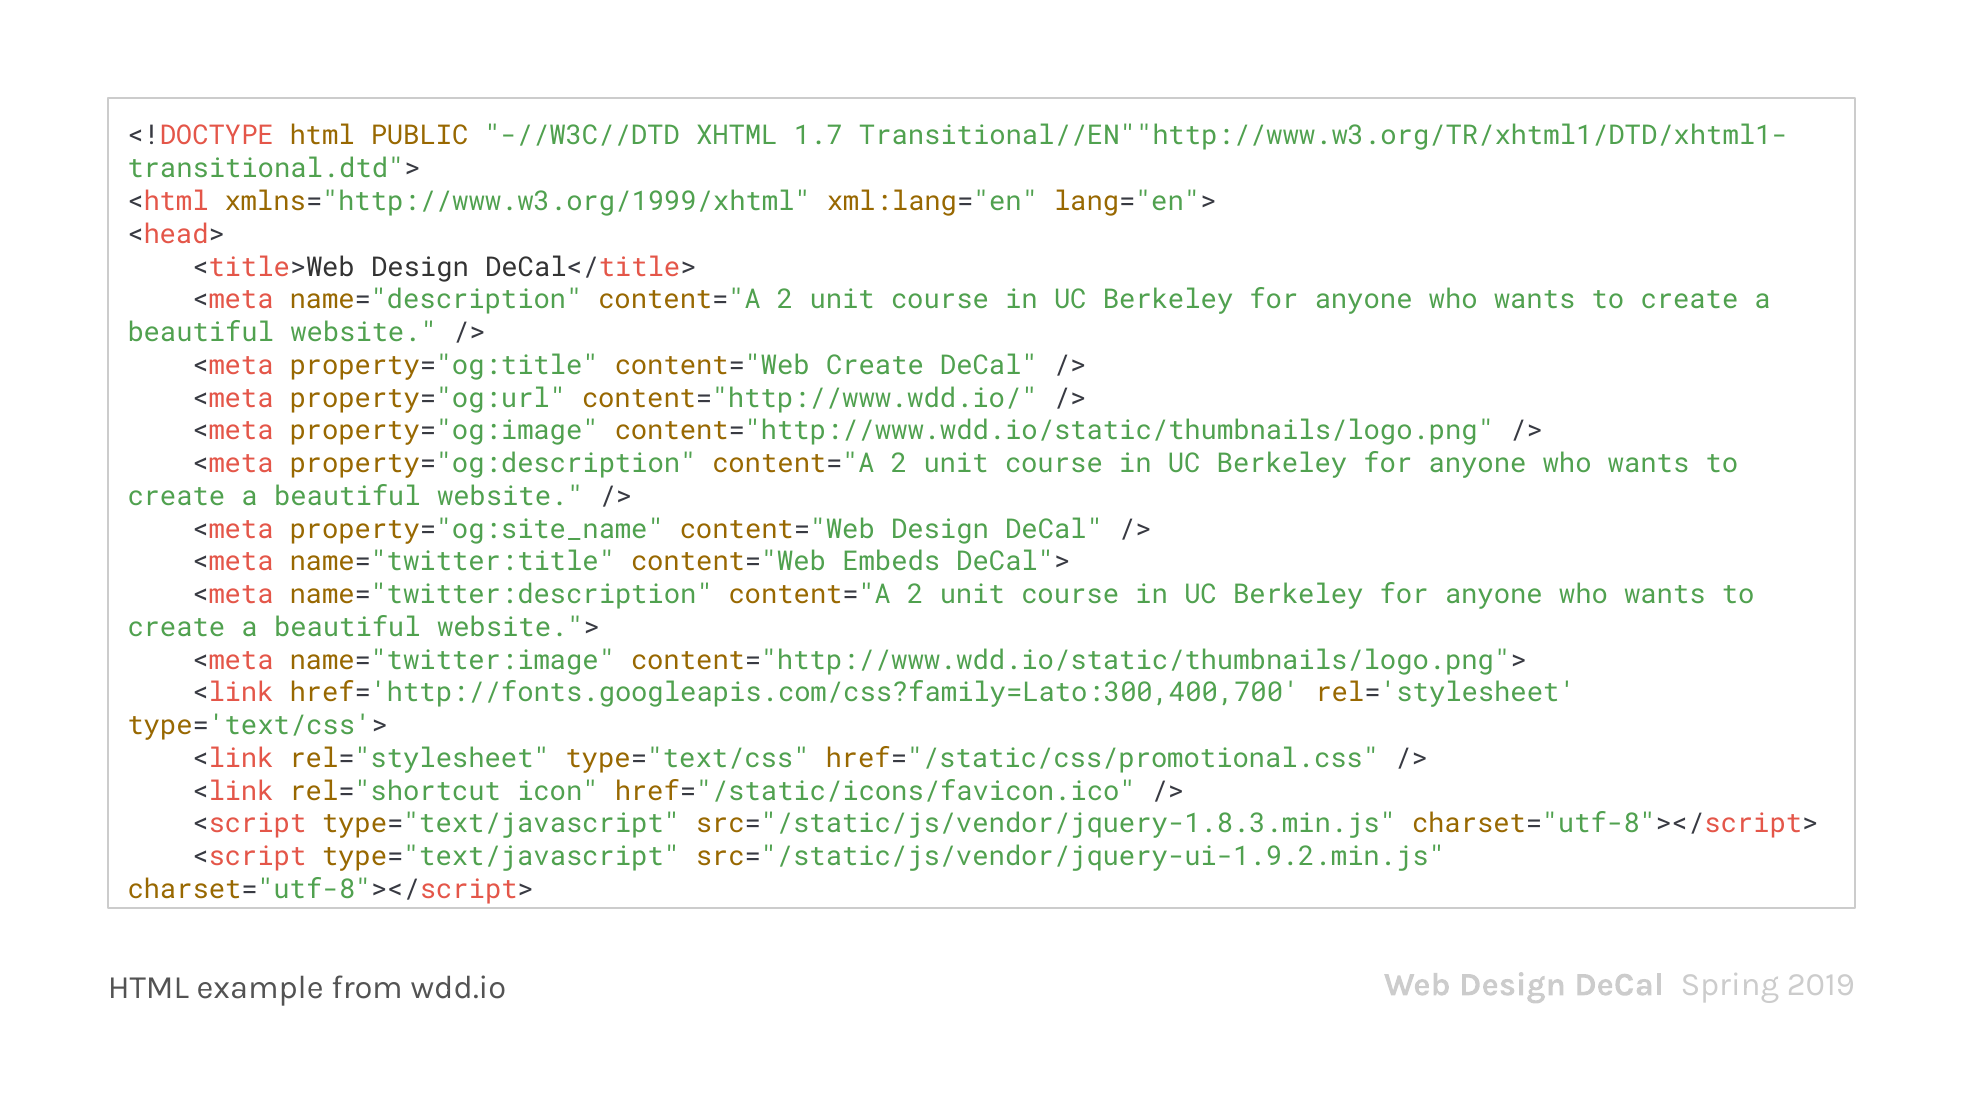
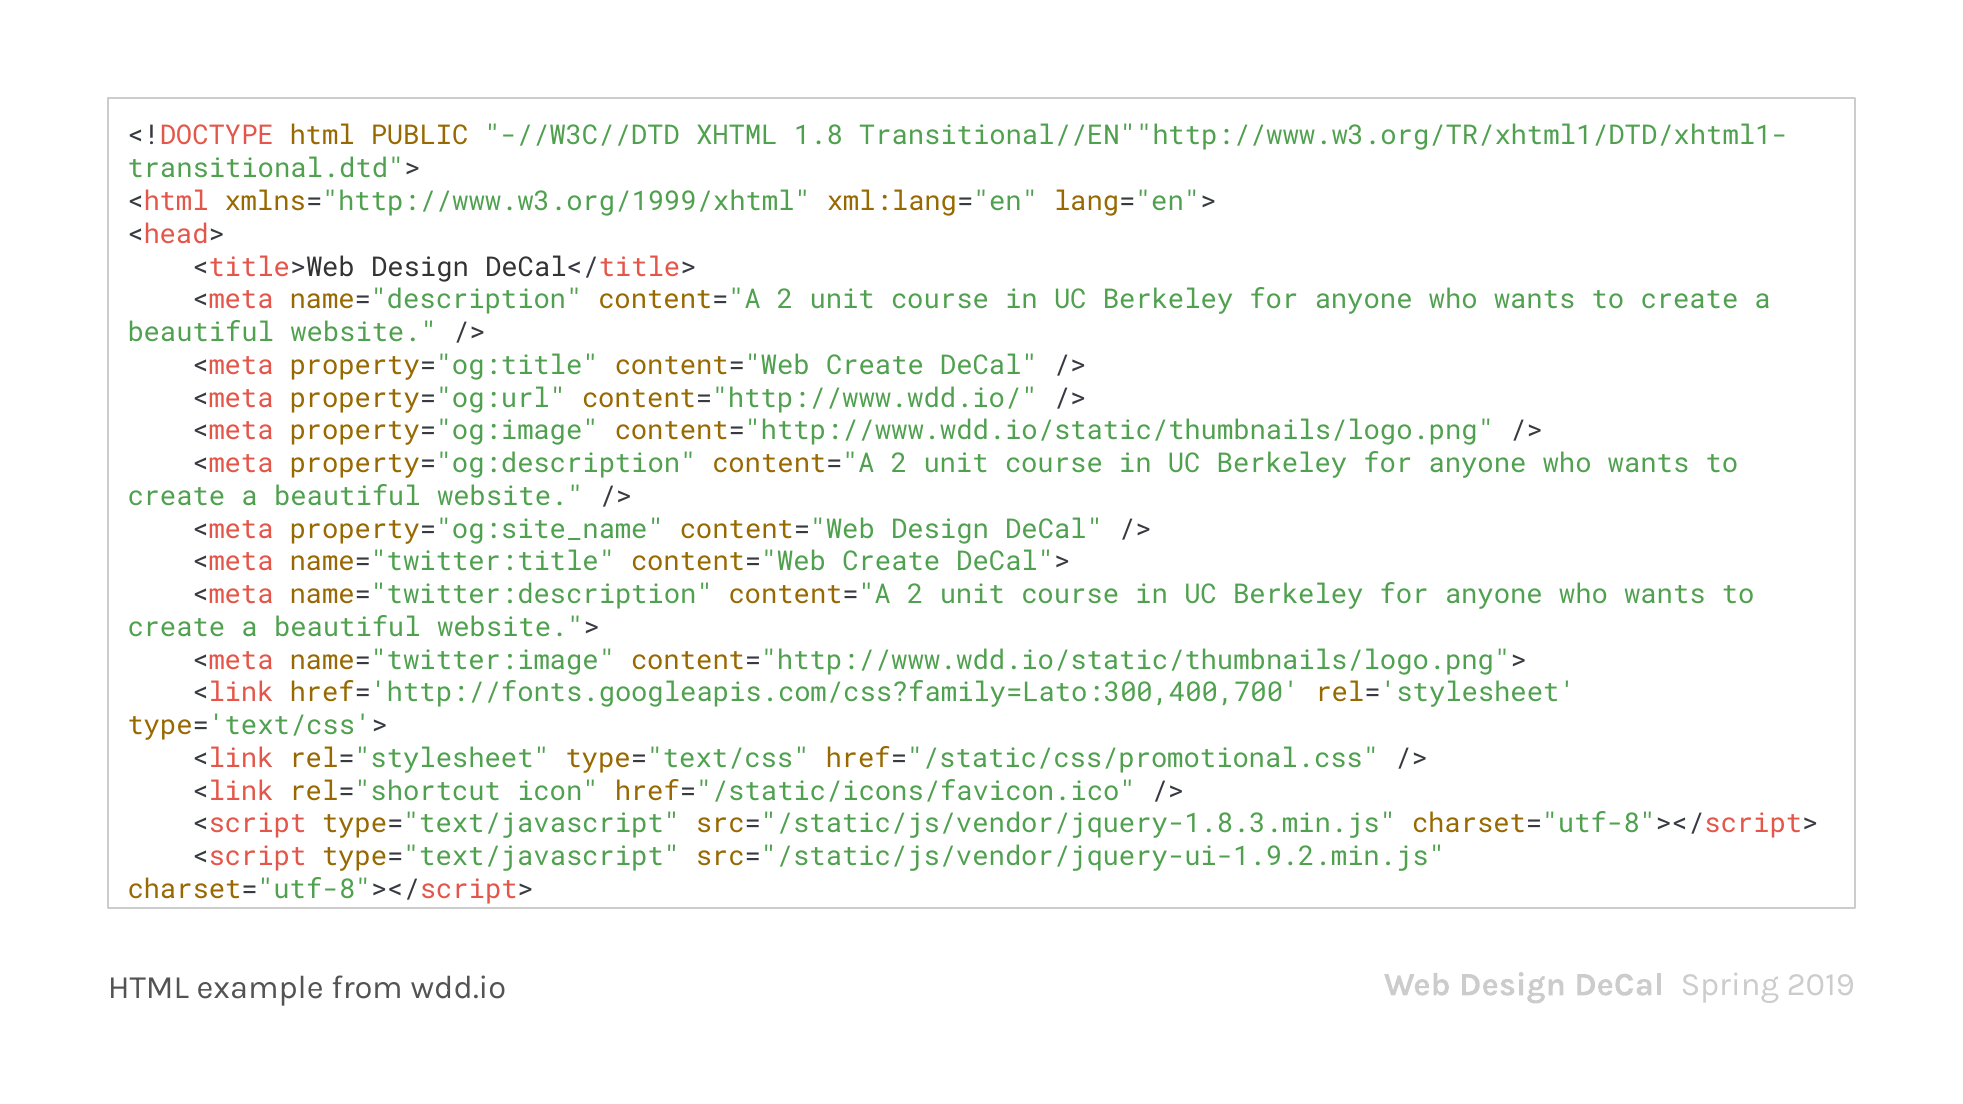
1.7: 1.7 -> 1.8
name="twitter:title content="Web Embeds: Embeds -> Create
